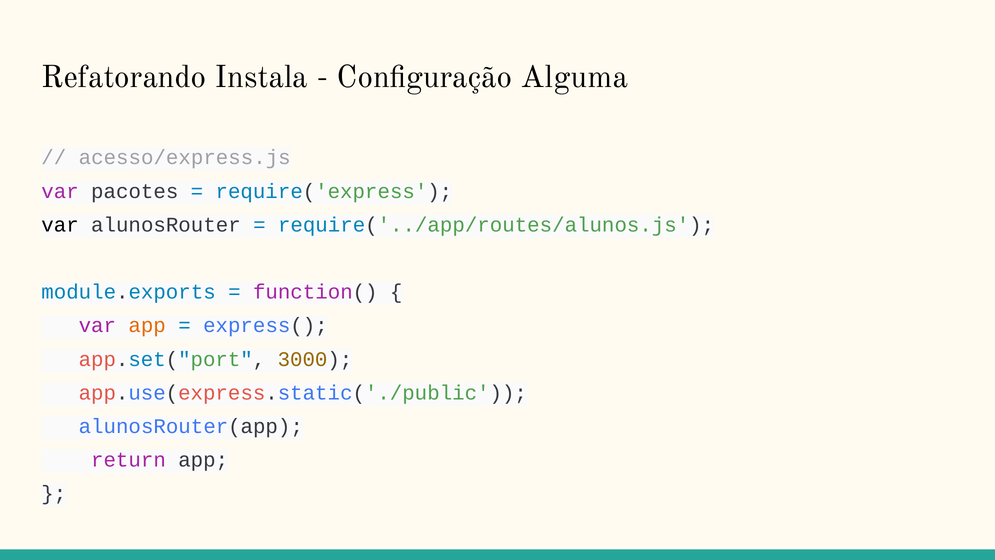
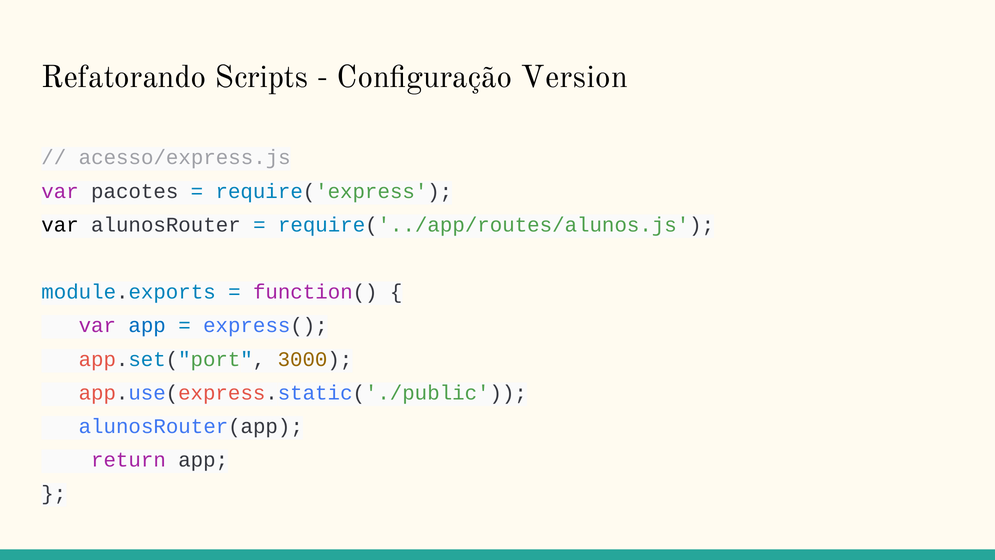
Instala: Instala -> Scripts
Alguma: Alguma -> Version
app at (147, 325) colour: orange -> blue
